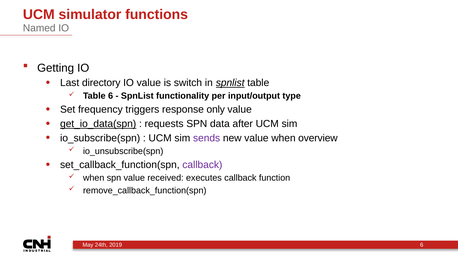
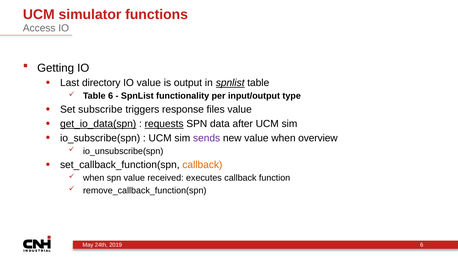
Named: Named -> Access
switch: switch -> output
frequency: frequency -> subscribe
only: only -> files
requests underline: none -> present
callback at (202, 165) colour: purple -> orange
